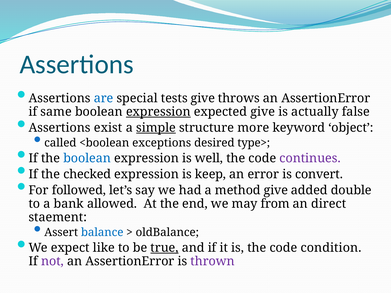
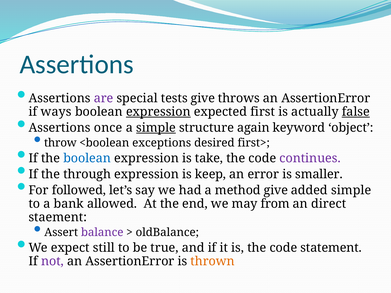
are colour: blue -> purple
same: same -> ways
expected give: give -> first
false underline: none -> present
exist: exist -> once
more: more -> again
called: called -> throw
type>: type> -> first>
well: well -> take
checked: checked -> through
convert: convert -> smaller
added double: double -> simple
balance colour: blue -> purple
like: like -> still
true underline: present -> none
condition: condition -> statement
thrown colour: purple -> orange
